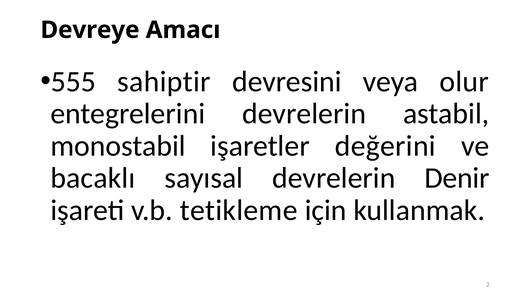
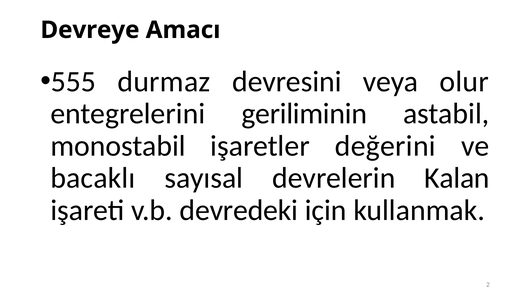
sahiptir: sahiptir -> durmaz
entegrelerini devrelerin: devrelerin -> geriliminin
Denir: Denir -> Kalan
tetikleme: tetikleme -> devredeki
